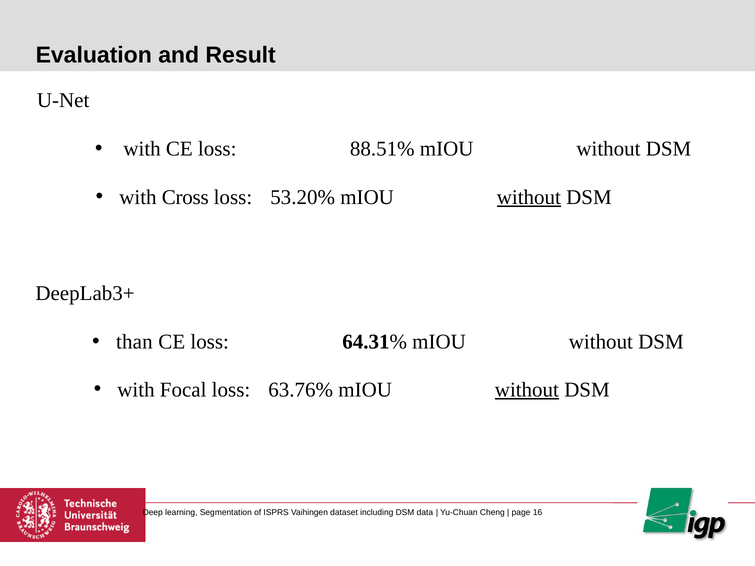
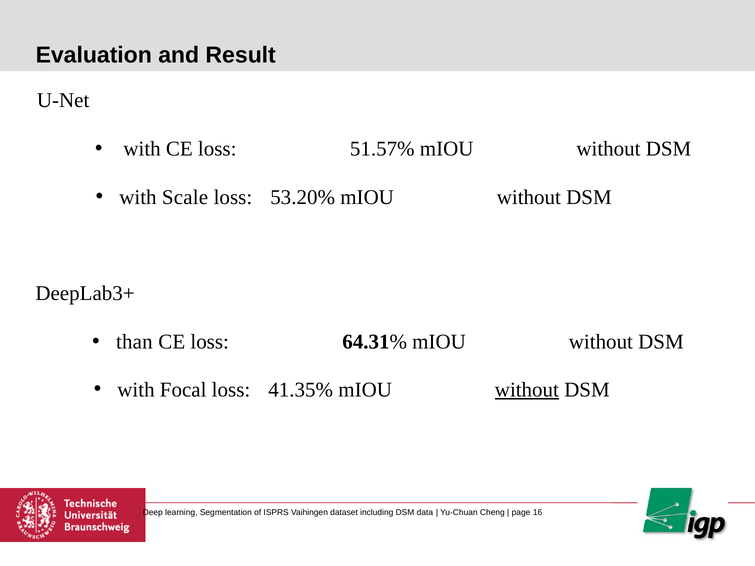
88.51%: 88.51% -> 51.57%
Cross: Cross -> Scale
without at (529, 197) underline: present -> none
63.76%: 63.76% -> 41.35%
